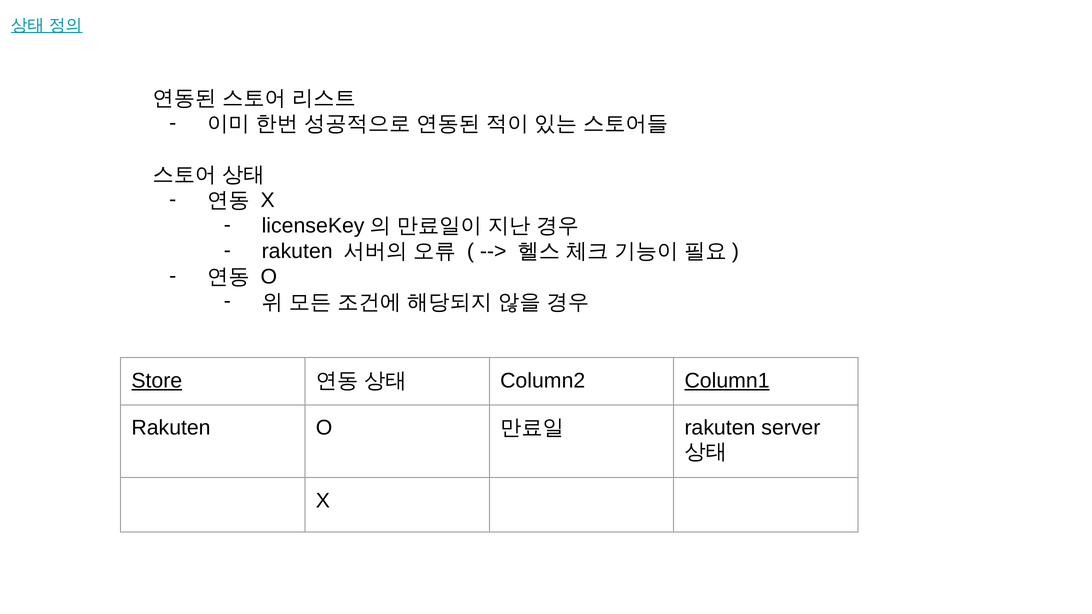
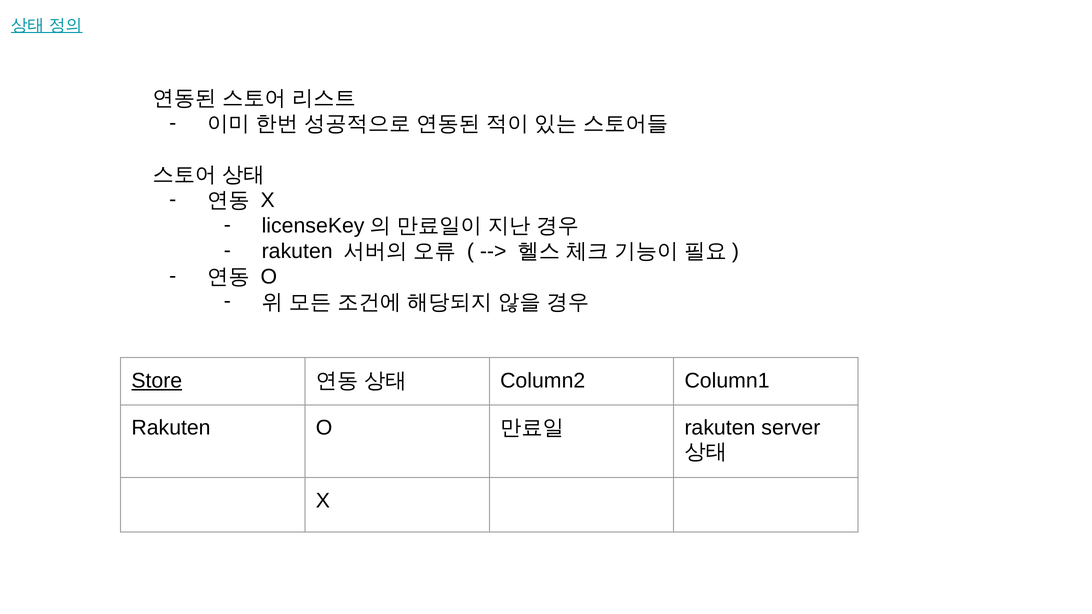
Column1 underline: present -> none
